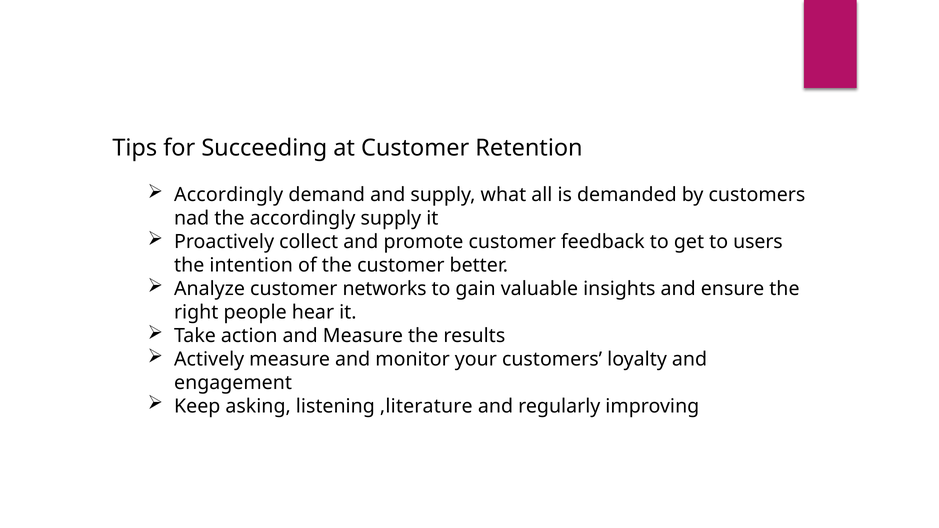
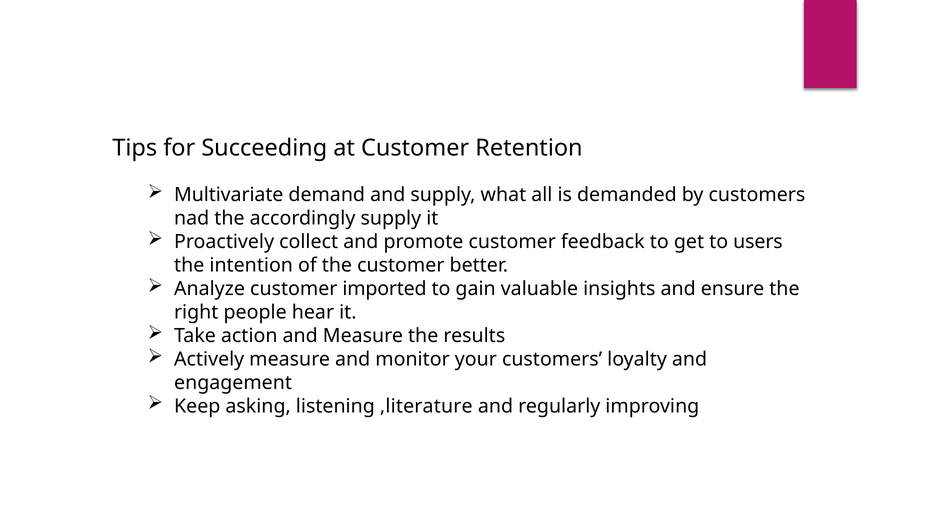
Accordingly at (229, 195): Accordingly -> Multivariate
networks: networks -> imported
